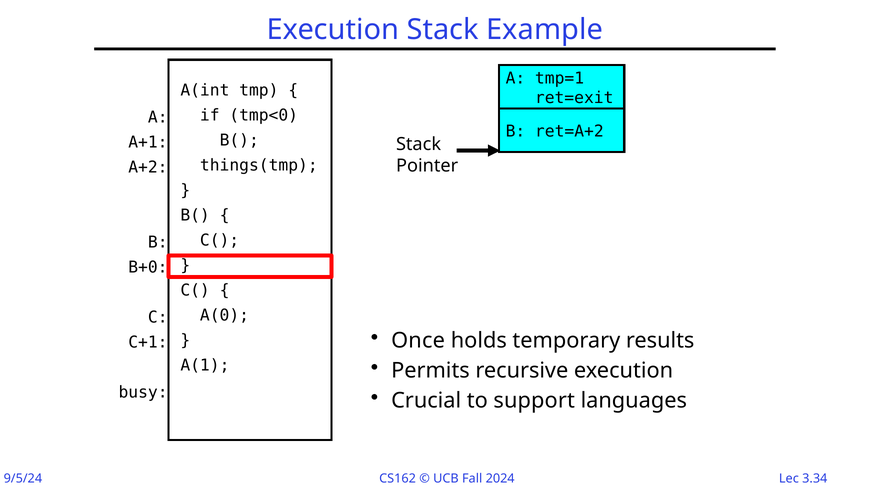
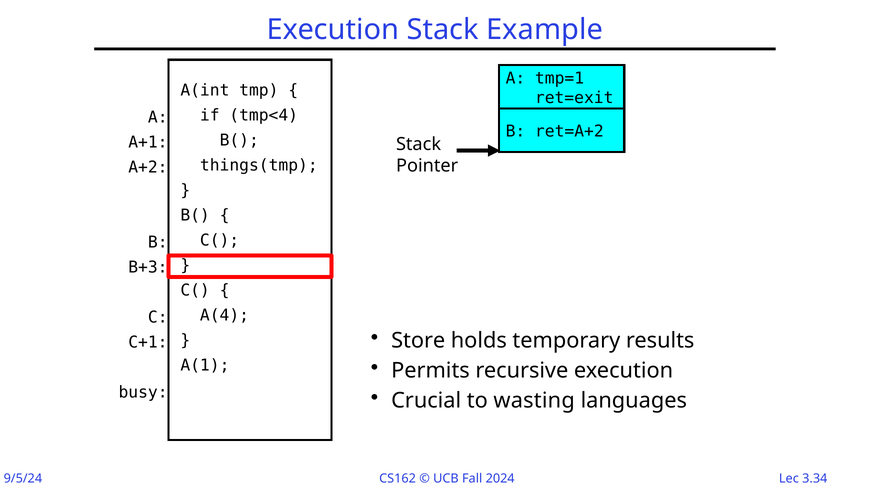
tmp<0: tmp<0 -> tmp<4
B+0: B+0 -> B+3
A(0: A(0 -> A(4
Once: Once -> Store
support: support -> wasting
